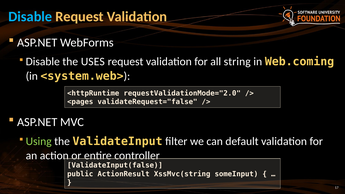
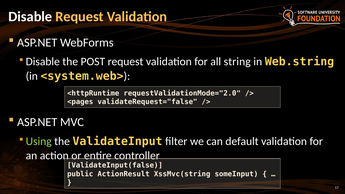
Disable at (30, 17) colour: light blue -> white
USES: USES -> POST
Web.coming: Web.coming -> Web.string
